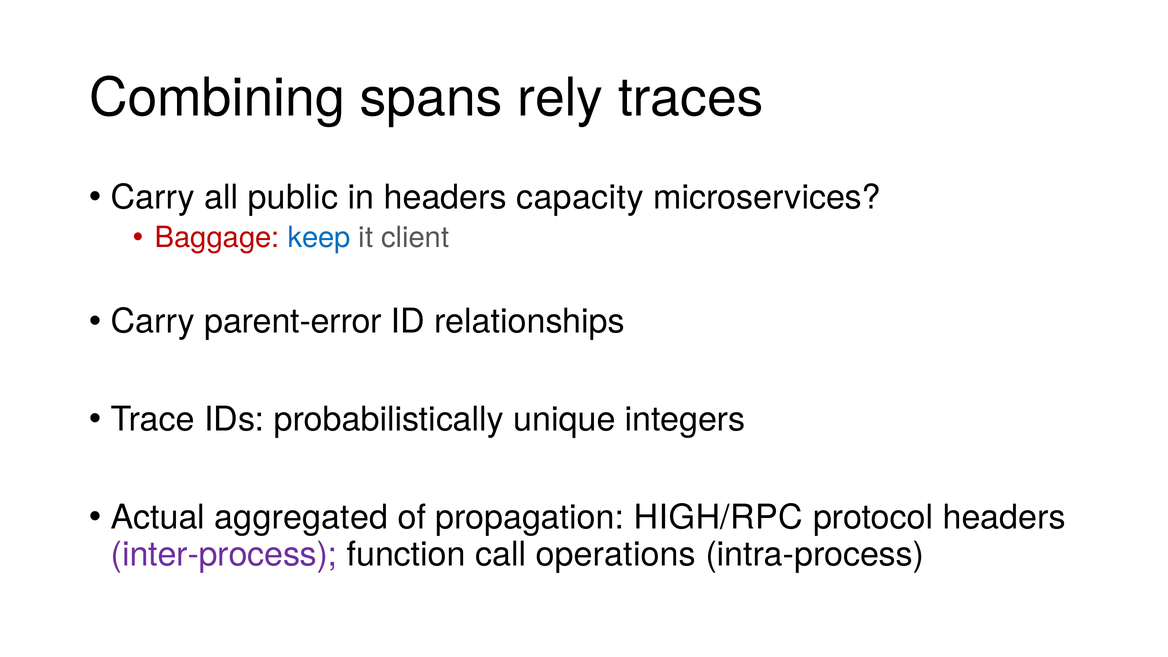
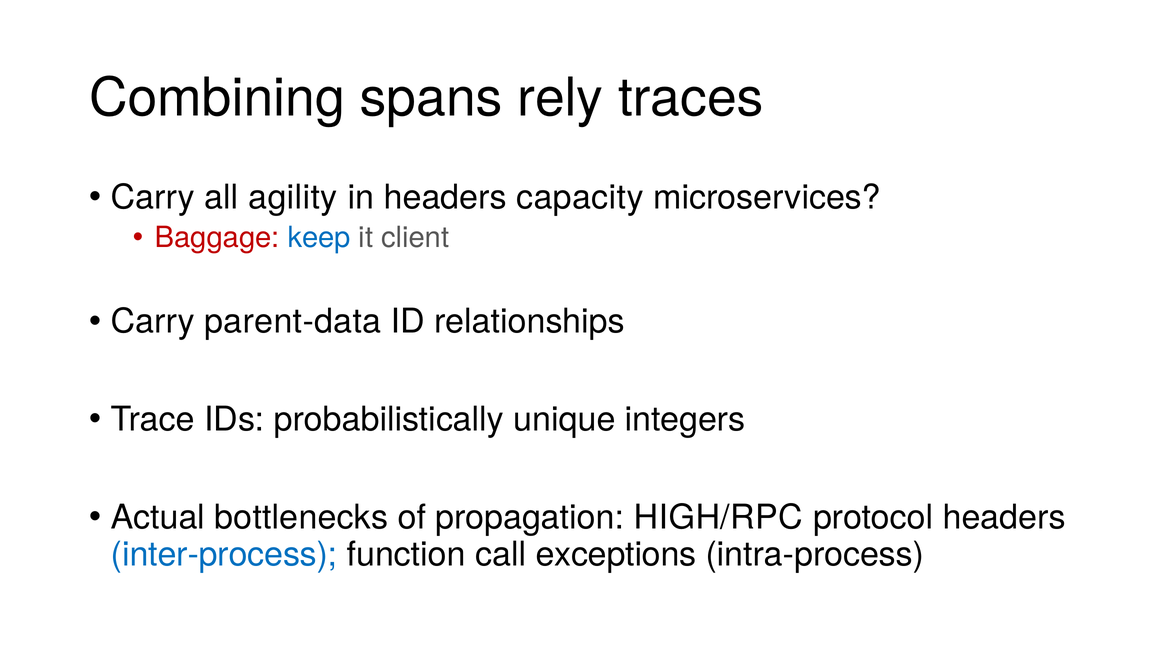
public: public -> agility
parent-error: parent-error -> parent-data
aggregated: aggregated -> bottlenecks
inter-process colour: purple -> blue
operations: operations -> exceptions
